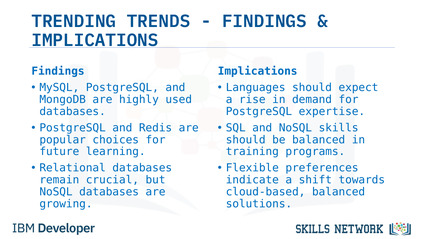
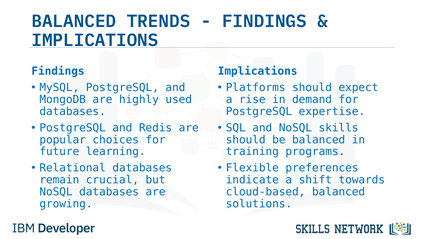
TRENDING at (74, 21): TRENDING -> BALANCED
Languages: Languages -> Platforms
